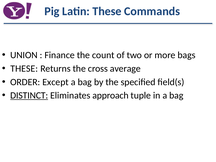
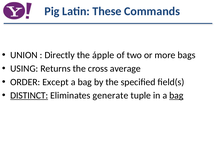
Finance: Finance -> Directly
count: count -> ápple
THESE at (24, 69): THESE -> USING
approach: approach -> generate
bag at (176, 95) underline: none -> present
